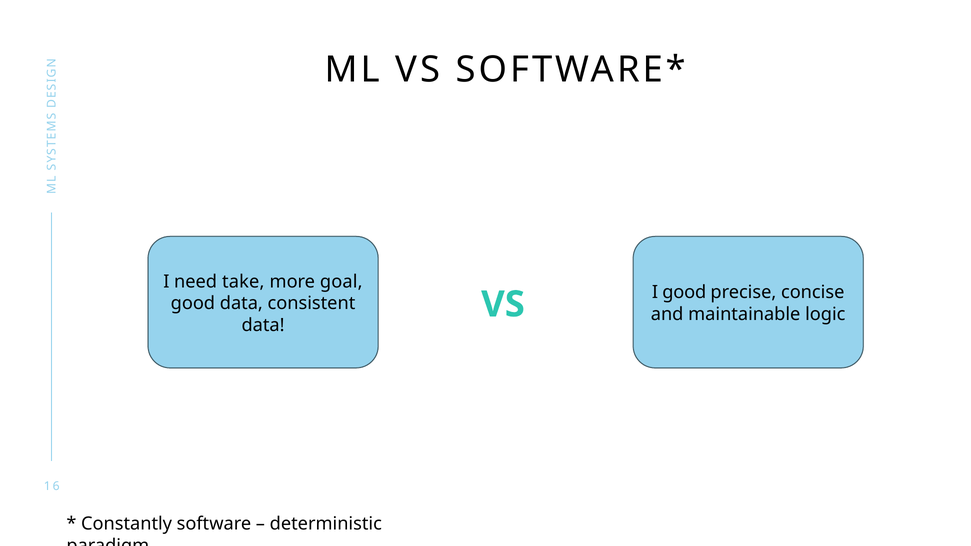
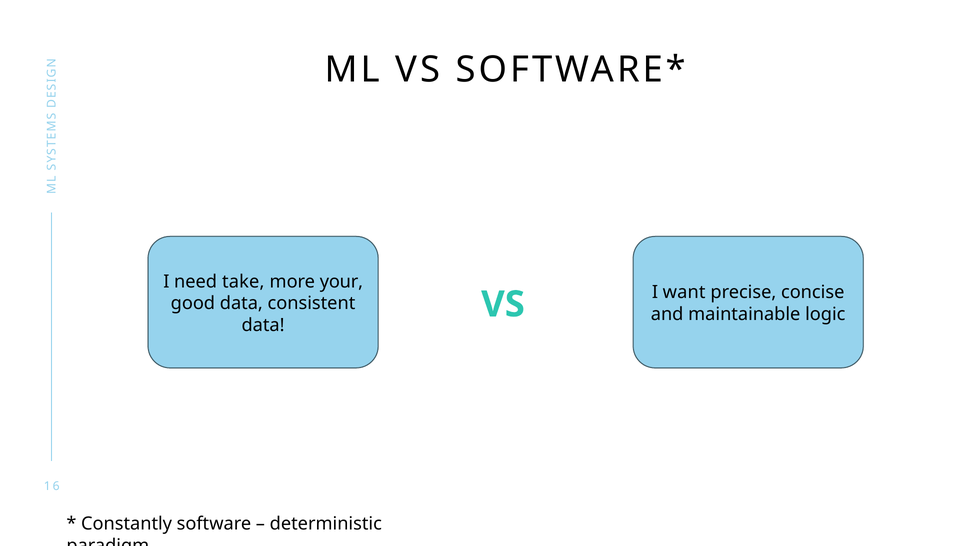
goal: goal -> your
I good: good -> want
